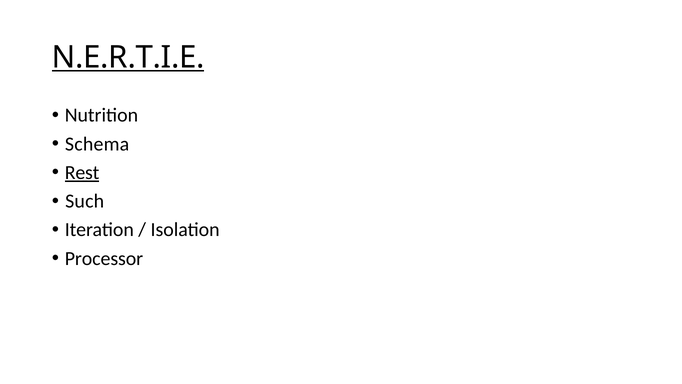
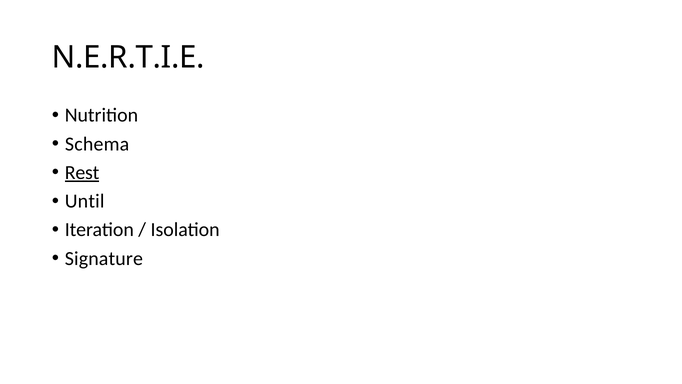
N.E.R.T.I.E underline: present -> none
Such: Such -> Until
Processor: Processor -> Signature
